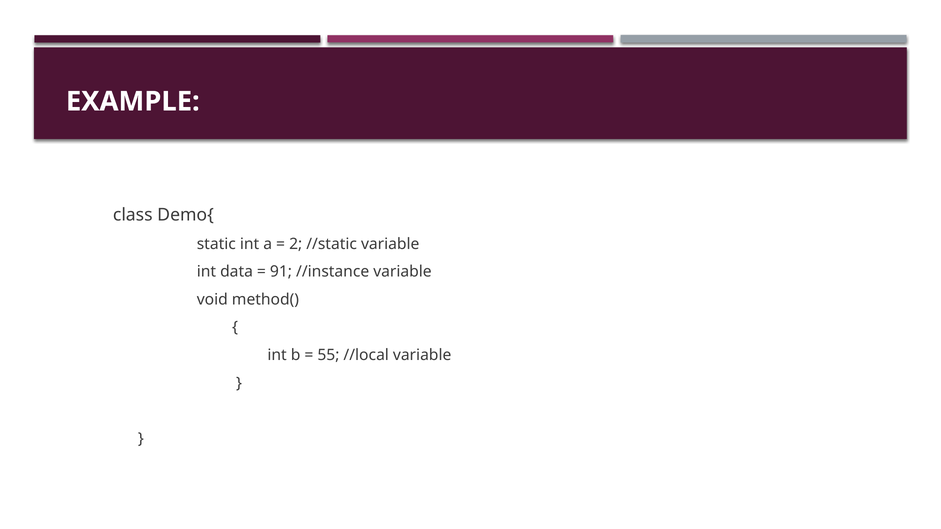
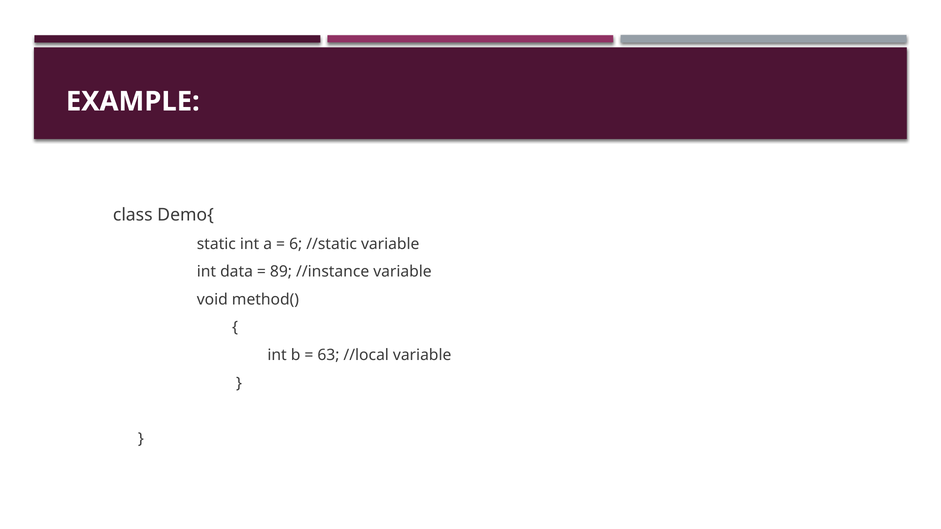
2: 2 -> 6
91: 91 -> 89
55: 55 -> 63
